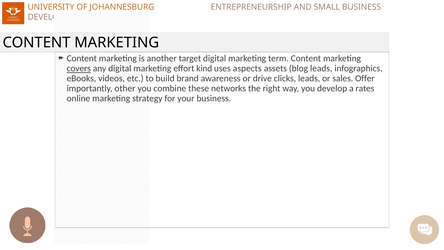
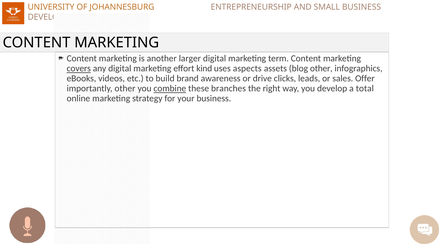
target: target -> larger
blog leads: leads -> other
combine underline: none -> present
networks: networks -> branches
rates: rates -> total
